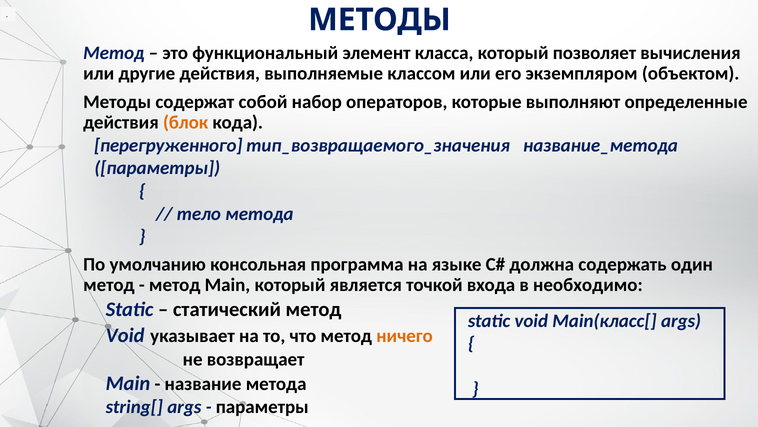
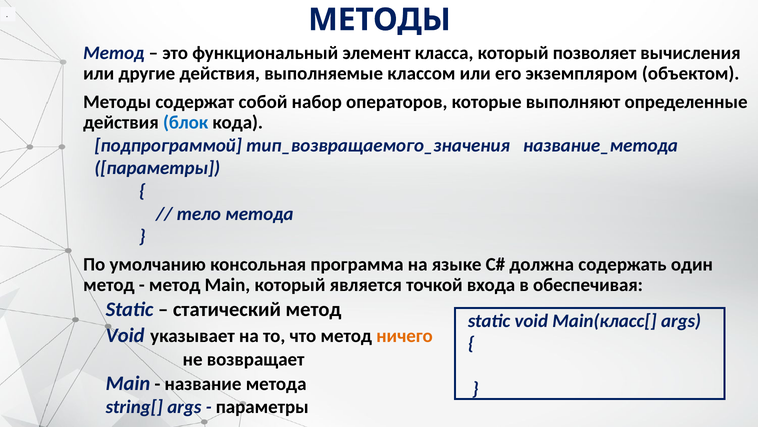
блок colour: orange -> blue
перегруженного: перегруженного -> подпрограммой
необходимо: необходимо -> обеспечивая
